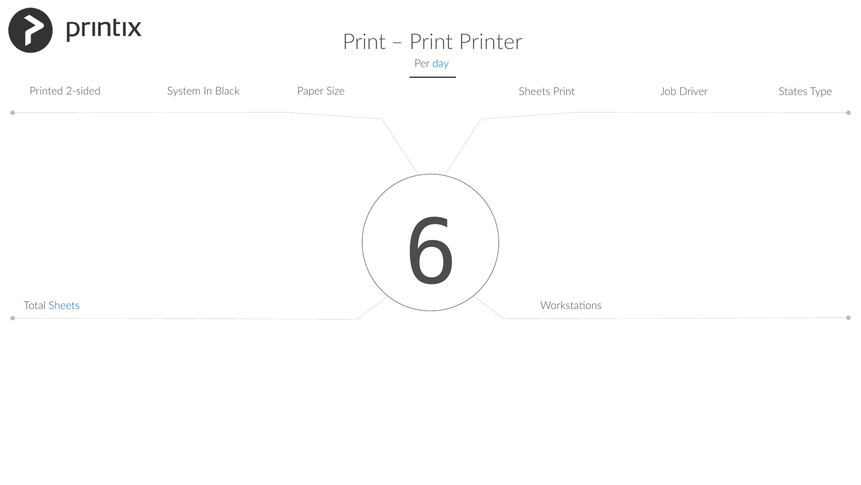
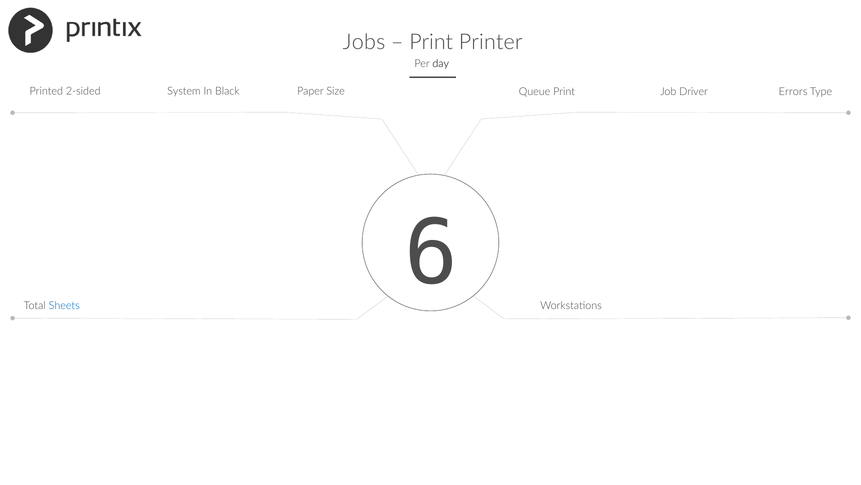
Print at (364, 42): Print -> Jobs
day colour: blue -> black
Black Sheets: Sheets -> Queue
States: States -> Errors
